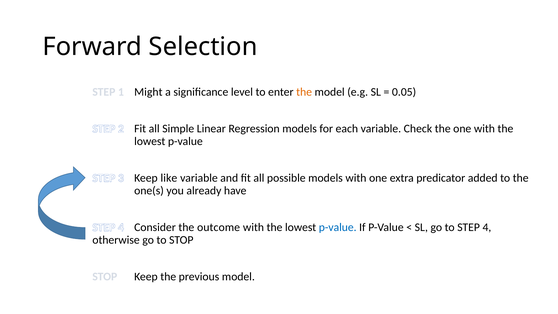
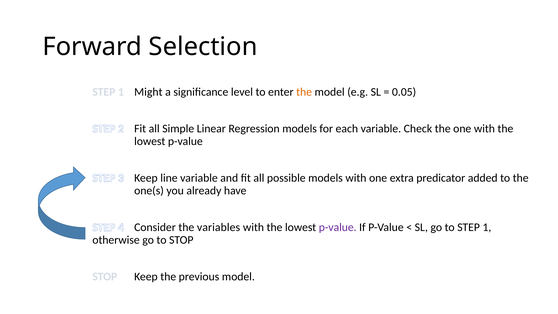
like: like -> line
outcome: outcome -> variables
p-value at (338, 227) colour: blue -> purple
to STEP 4: 4 -> 1
